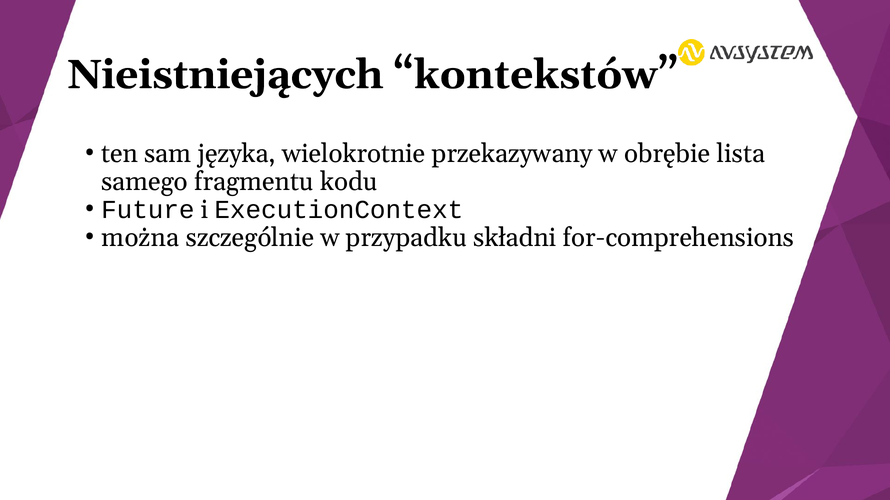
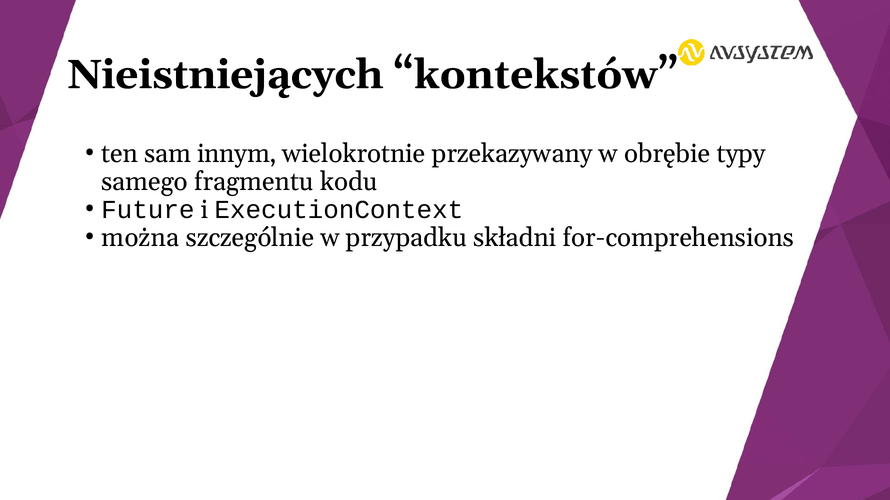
języka: języka -> innym
lista: lista -> typy
